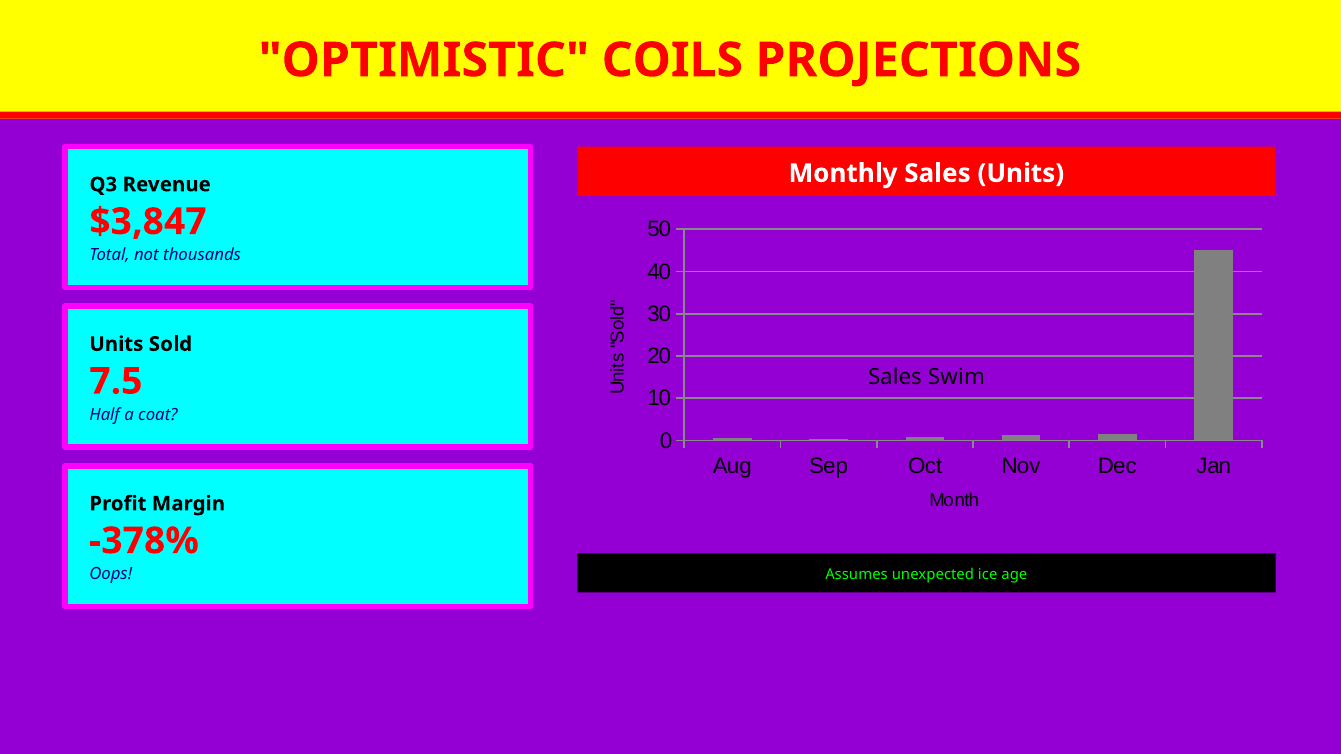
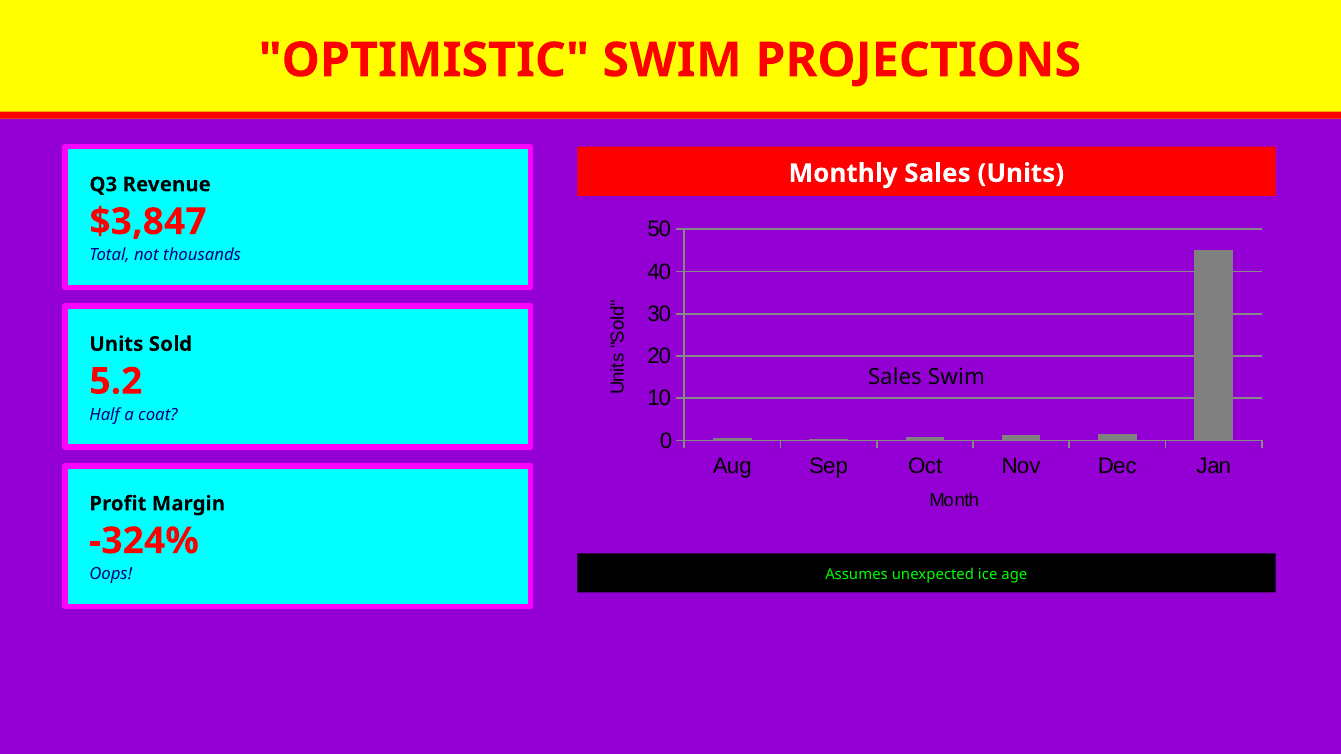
OPTIMISTIC COILS: COILS -> SWIM
7.5: 7.5 -> 5.2
-378%: -378% -> -324%
